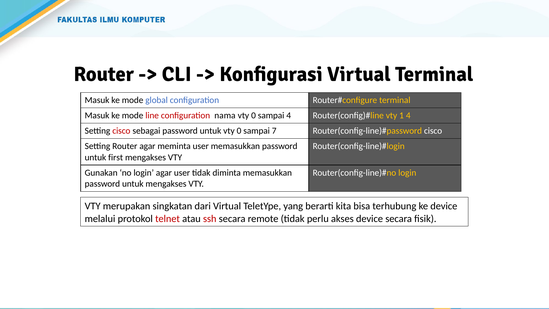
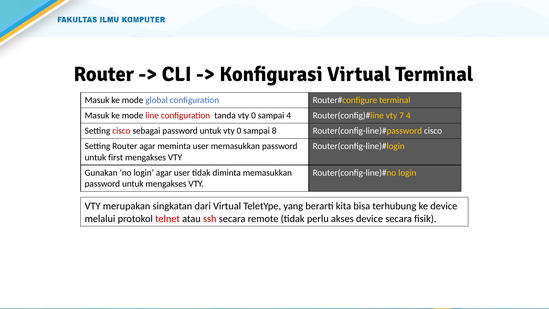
nama: nama -> tanda
1: 1 -> 7
7: 7 -> 8
